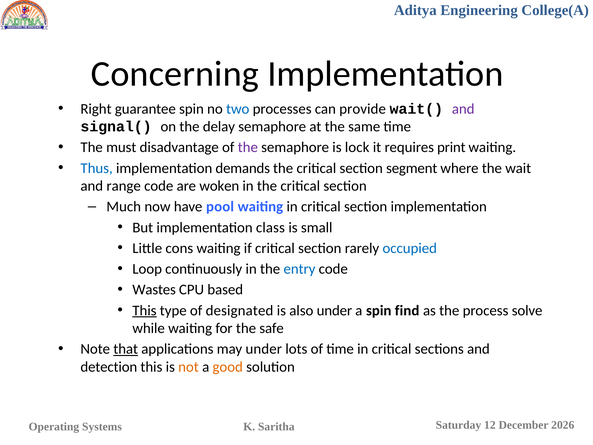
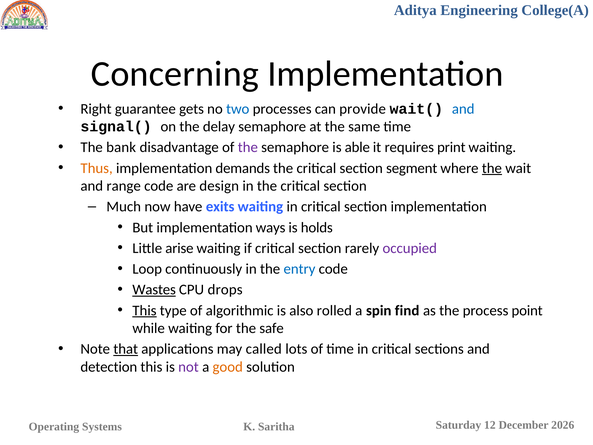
guarantee spin: spin -> gets
and at (463, 109) colour: purple -> blue
must: must -> bank
lock: lock -> able
Thus colour: blue -> orange
the at (492, 168) underline: none -> present
woken: woken -> design
pool: pool -> exits
class: class -> ways
small: small -> holds
cons: cons -> arise
occupied colour: blue -> purple
Wastes underline: none -> present
based: based -> drops
designated: designated -> algorithmic
also under: under -> rolled
solve: solve -> point
may under: under -> called
not colour: orange -> purple
